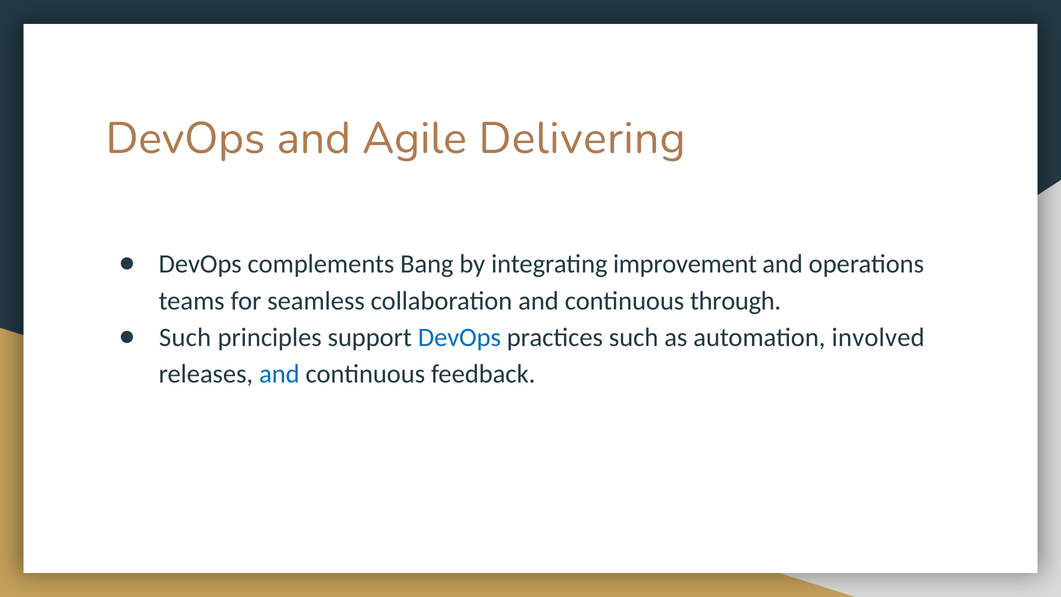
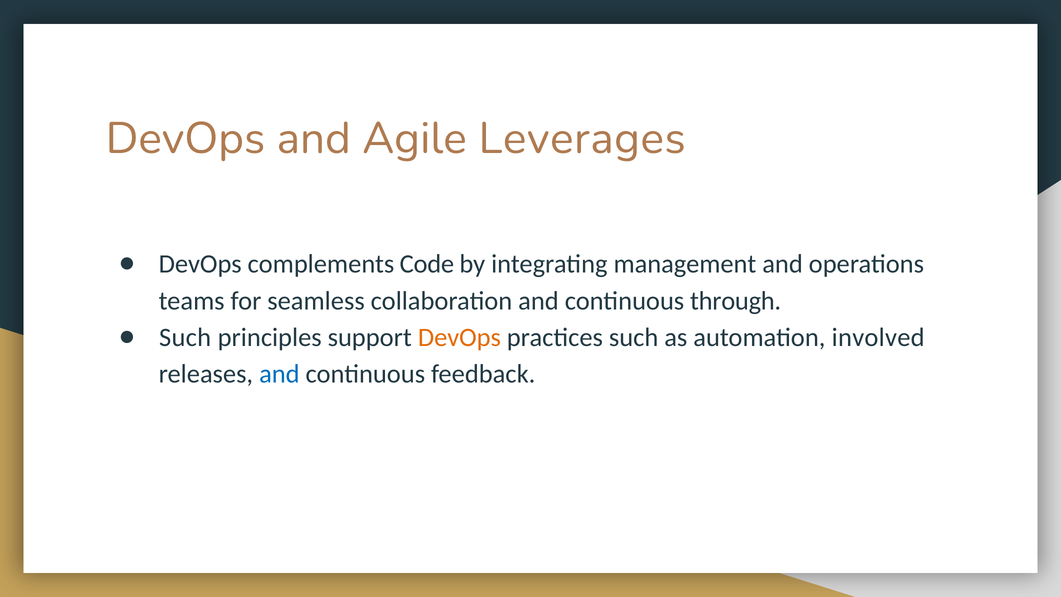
Delivering: Delivering -> Leverages
Bang: Bang -> Code
improvement: improvement -> management
DevOps at (459, 337) colour: blue -> orange
